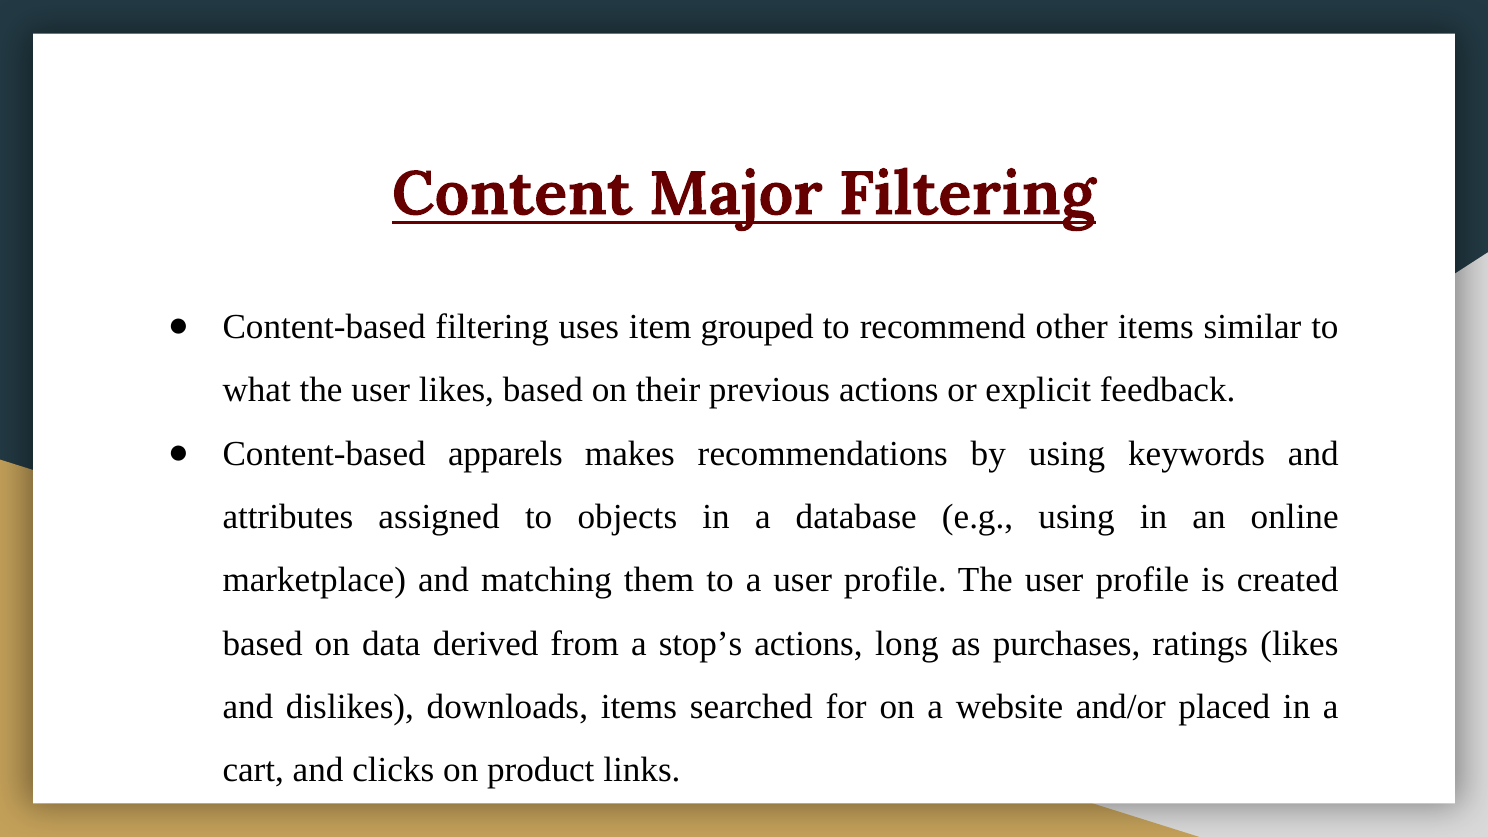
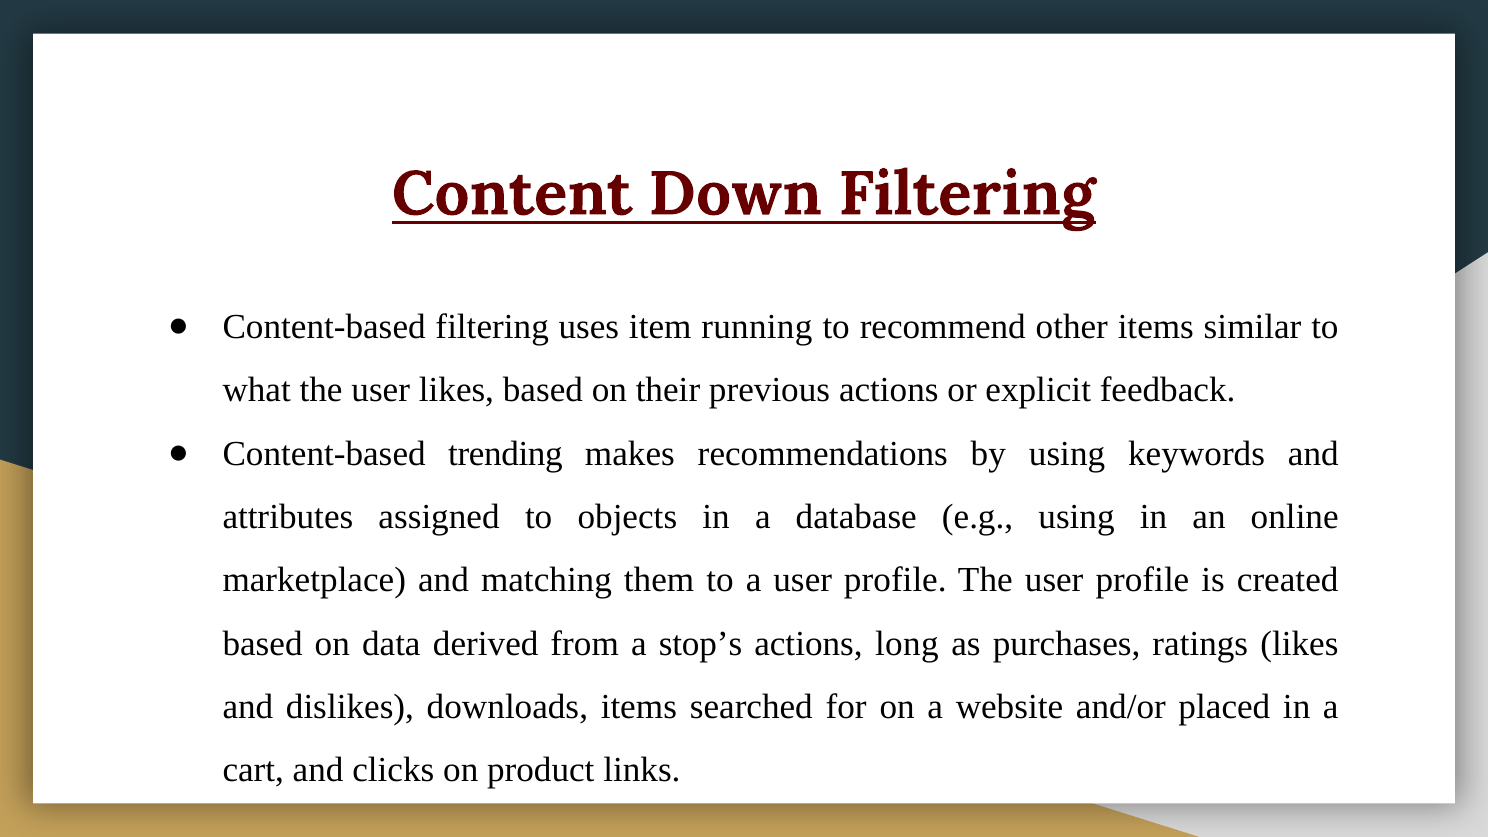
Major: Major -> Down
grouped: grouped -> running
apparels: apparels -> trending
